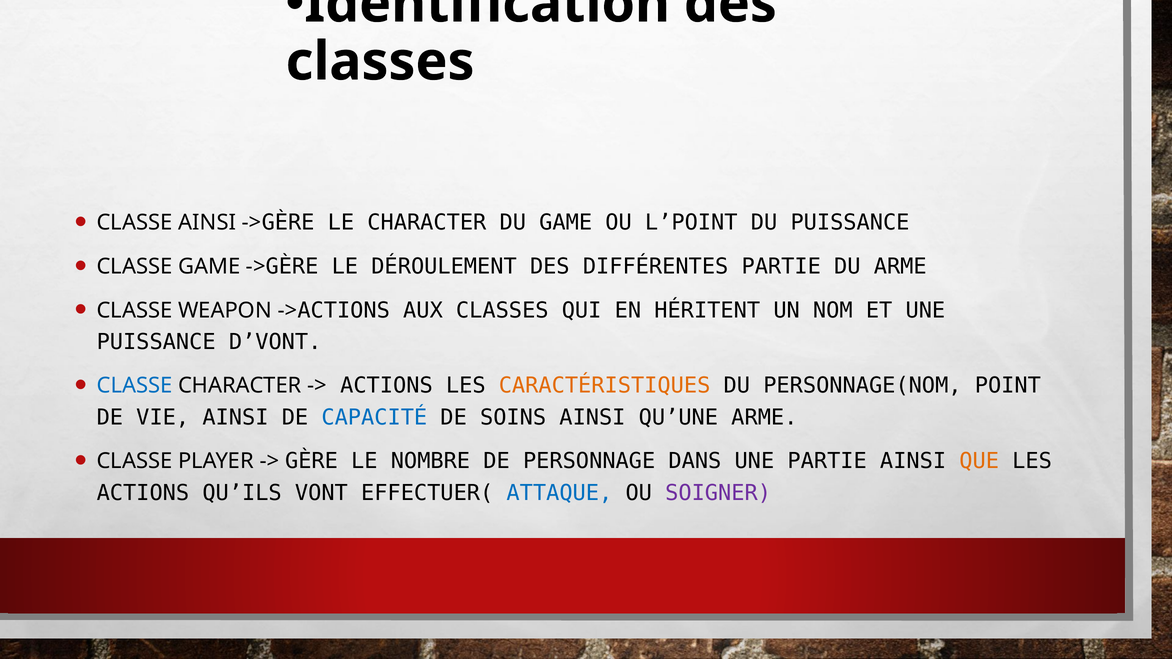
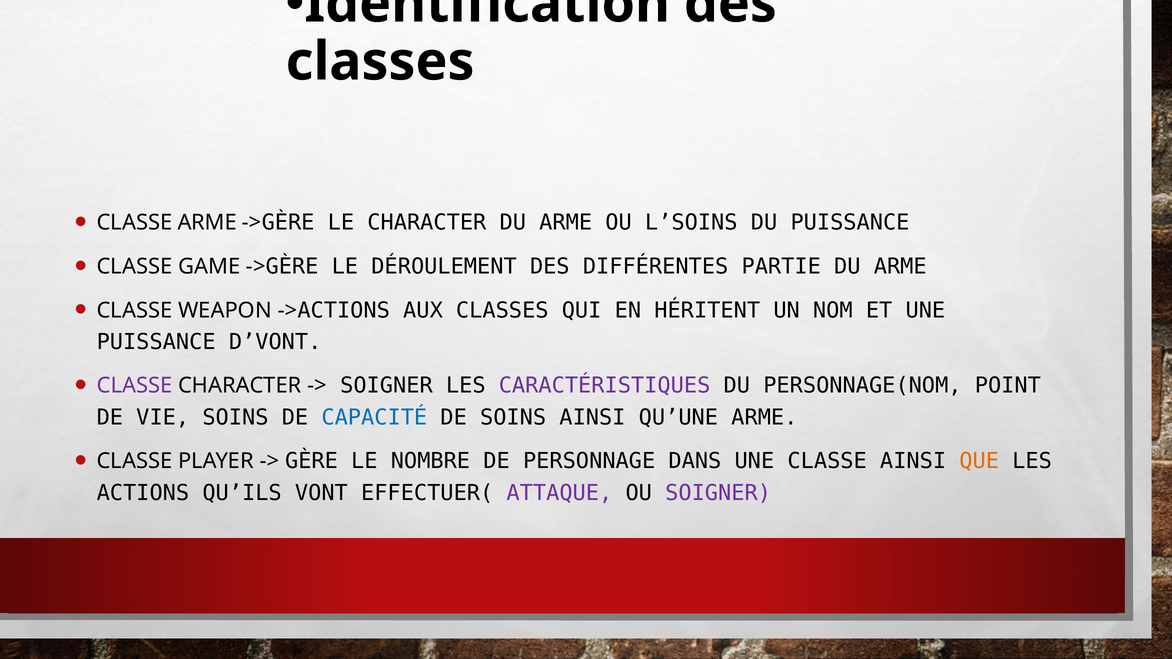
CLASSE AINSI: AINSI -> ARME
GAME at (566, 223): GAME -> ARME
L’POINT: L’POINT -> L’SOINS
CLASSE at (135, 386) colour: blue -> purple
ACTIONS at (386, 386): ACTIONS -> SOIGNER
CARACTÉRISTIQUES colour: orange -> purple
VIE AINSI: AINSI -> SOINS
UNE PARTIE: PARTIE -> CLASSE
ATTAQUE colour: blue -> purple
